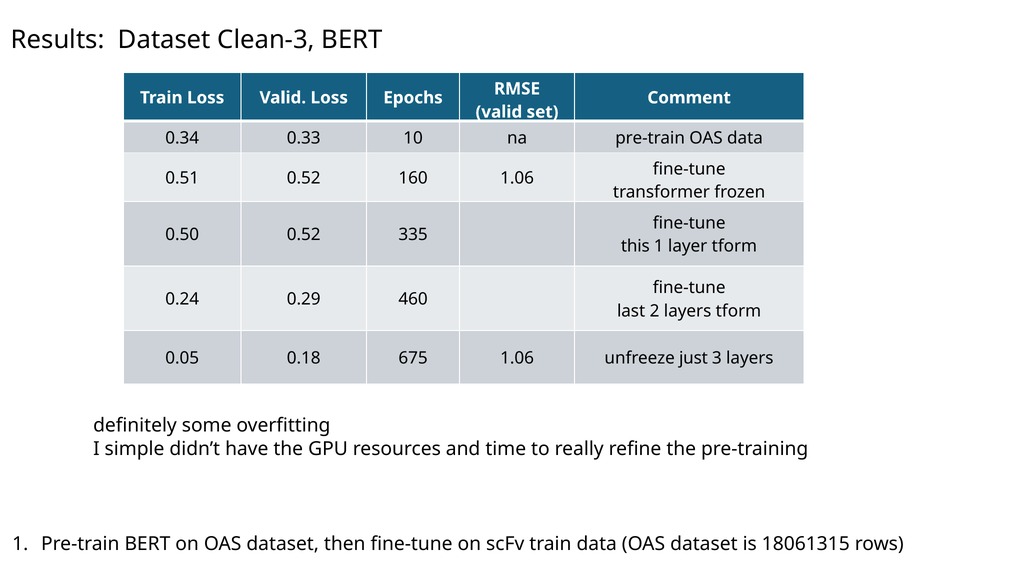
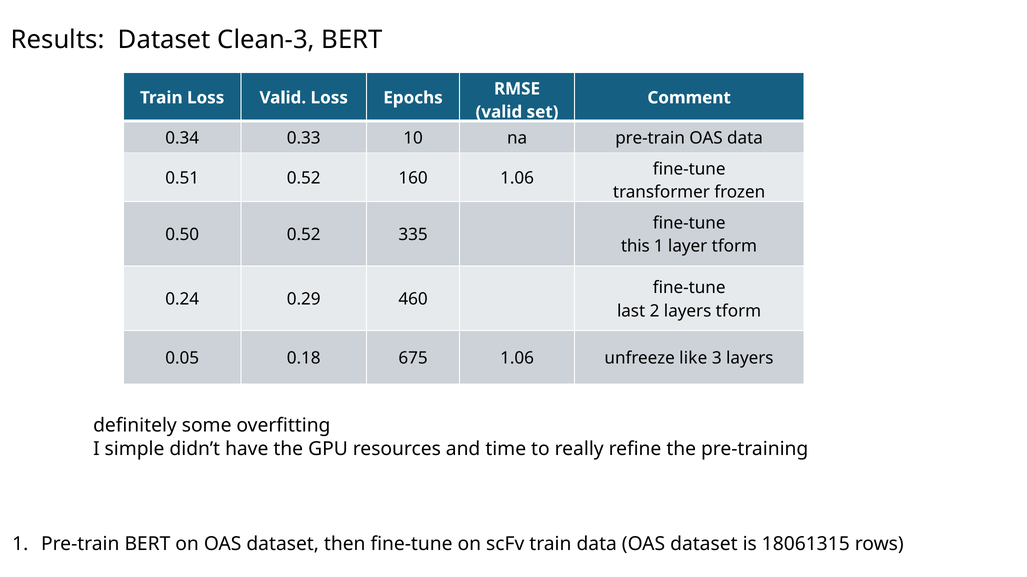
just: just -> like
